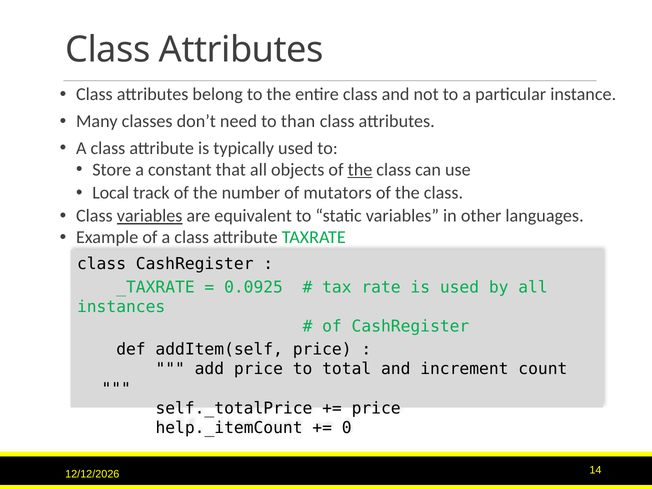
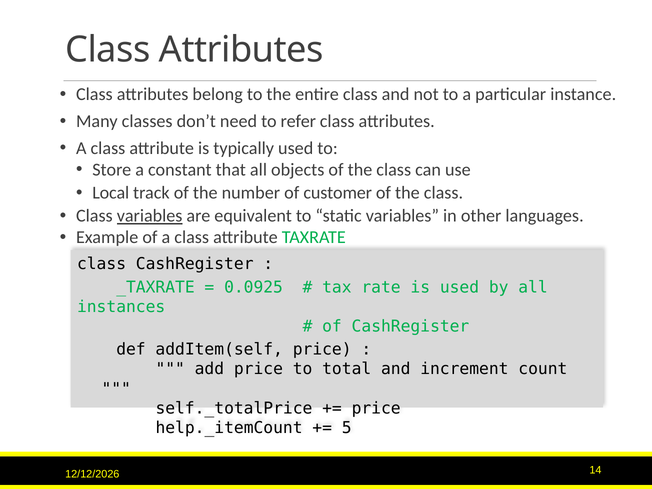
than: than -> refer
the at (360, 170) underline: present -> none
mutators: mutators -> customer
0: 0 -> 5
